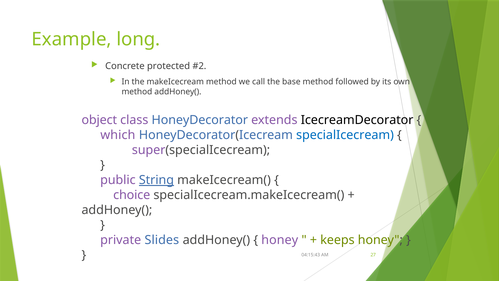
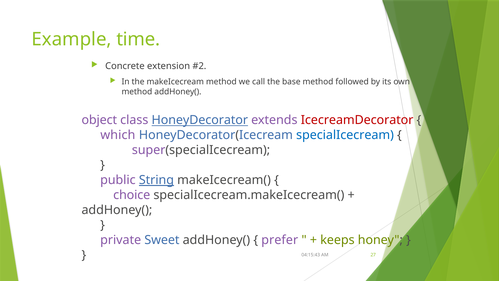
long: long -> time
protected: protected -> extension
HoneyDecorator underline: none -> present
IcecreamDecorator colour: black -> red
Slides: Slides -> Sweet
honey at (280, 240): honey -> prefer
